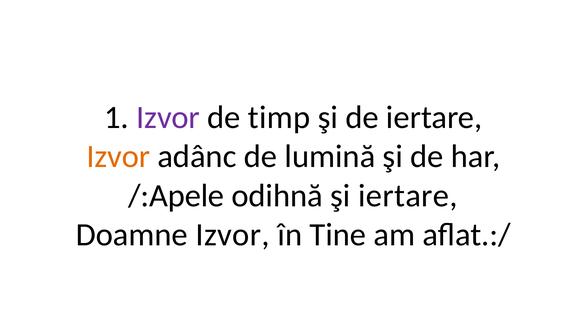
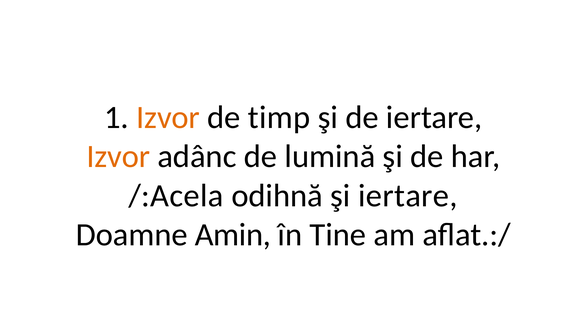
Izvor at (168, 118) colour: purple -> orange
/:Apele: /:Apele -> /:Acela
Doamne Izvor: Izvor -> Amin
